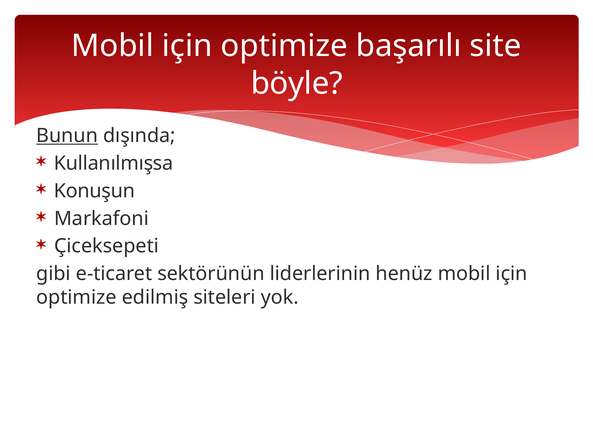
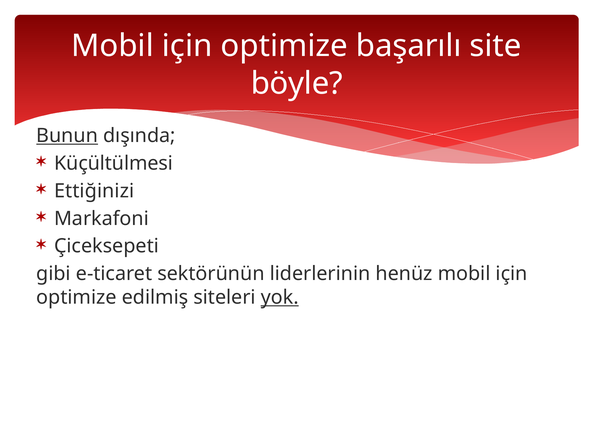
Kullanılmışsa: Kullanılmışsa -> Küçültülmesi
Konuşun: Konuşun -> Ettiğinizi
yok underline: none -> present
